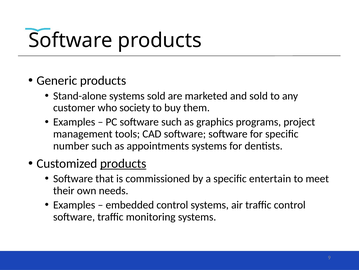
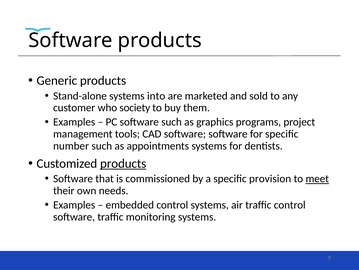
systems sold: sold -> into
entertain: entertain -> provision
meet underline: none -> present
